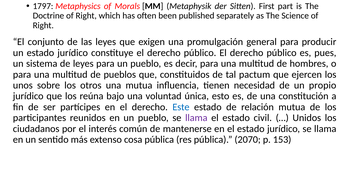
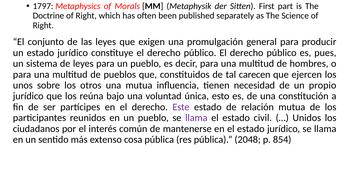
pactum: pactum -> carecen
Este colour: blue -> purple
2070: 2070 -> 2048
153: 153 -> 854
